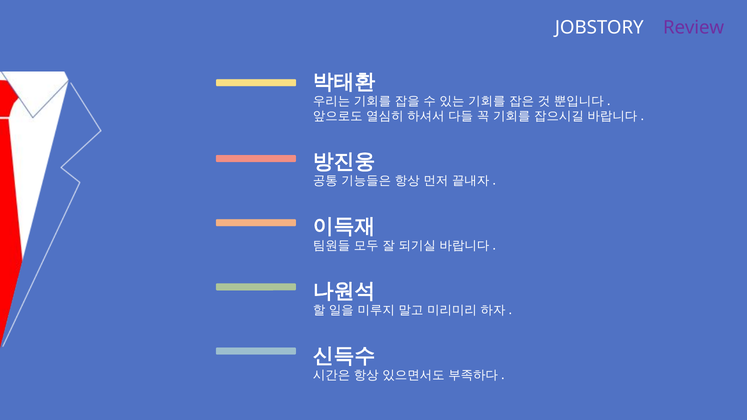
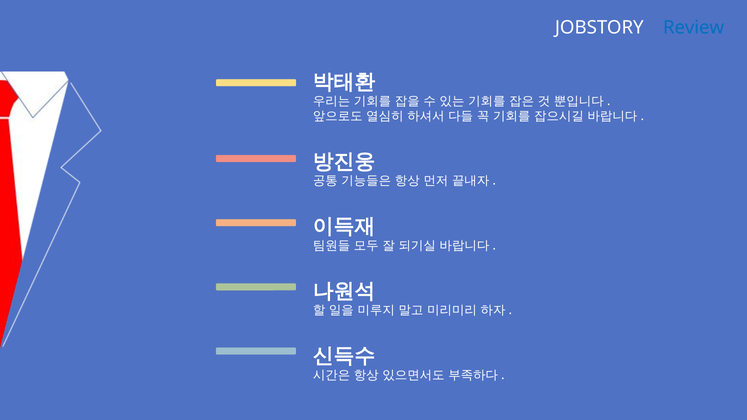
Review colour: purple -> blue
